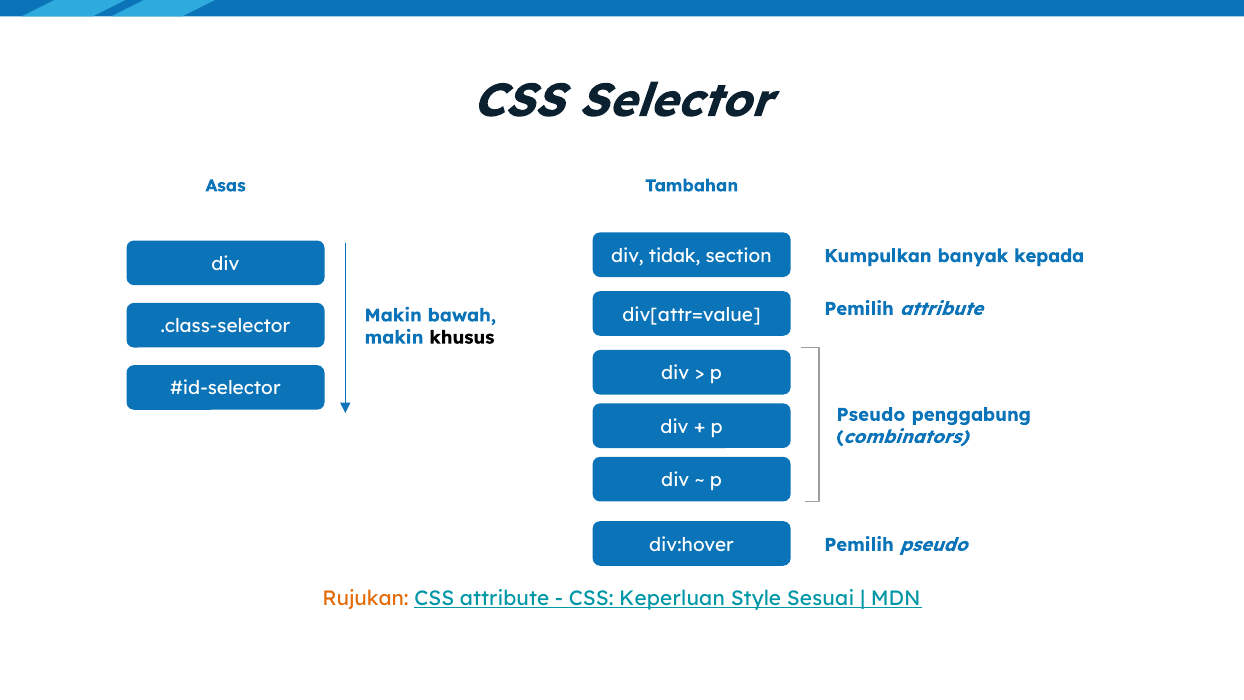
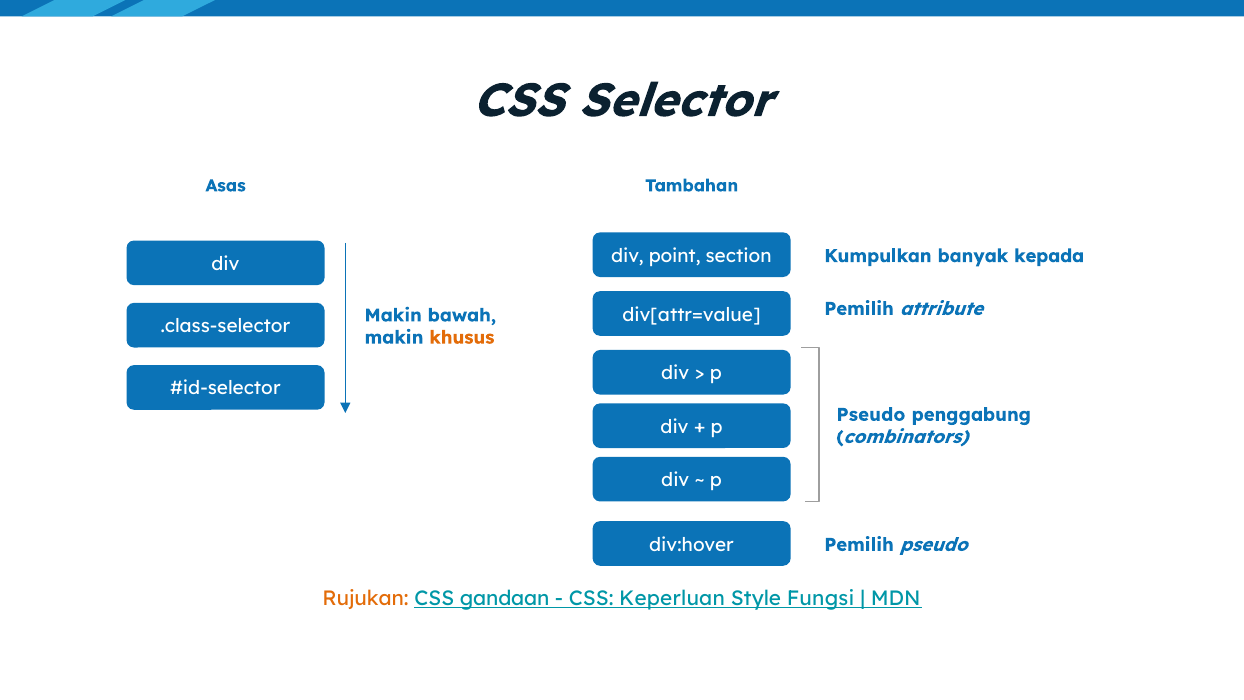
tidak: tidak -> point
khusus colour: black -> orange
CSS attribute: attribute -> gandaan
Sesuai: Sesuai -> Fungsi
